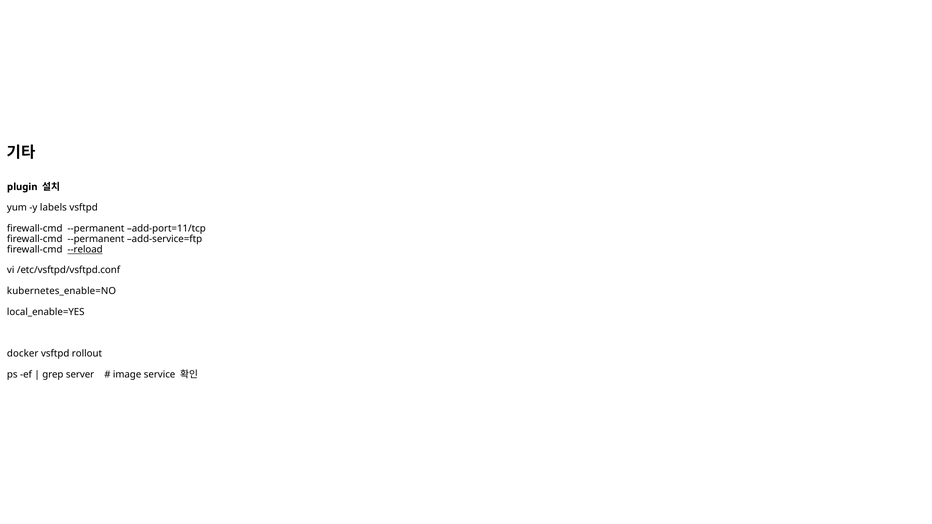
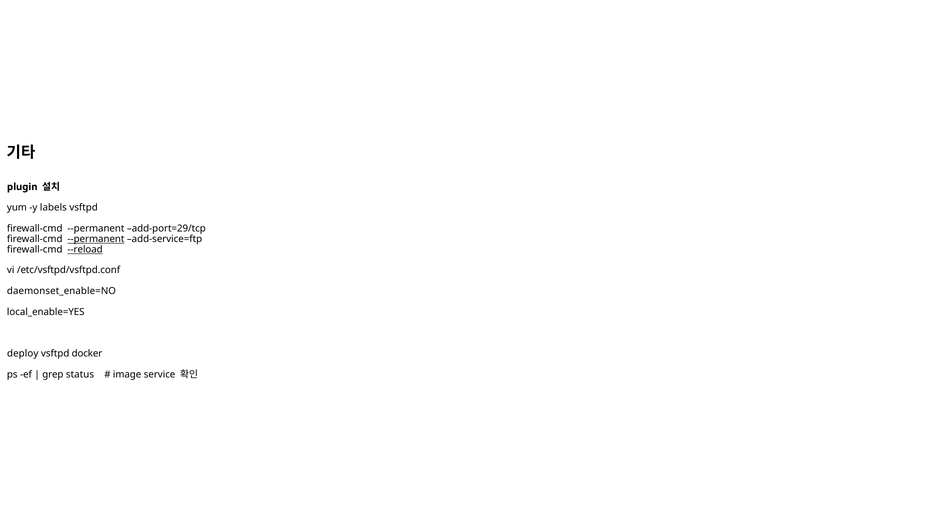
add-port=11/tcp: add-port=11/tcp -> add-port=29/tcp
--permanent at (96, 239) underline: none -> present
kubernetes_enable=NO: kubernetes_enable=NO -> daemonset_enable=NO
docker: docker -> deploy
rollout: rollout -> docker
server: server -> status
